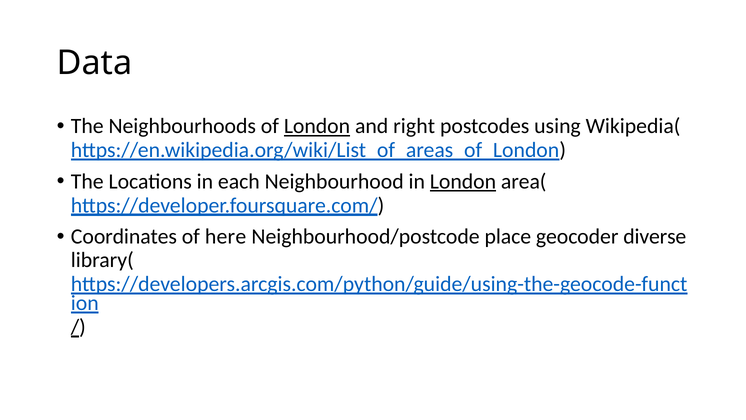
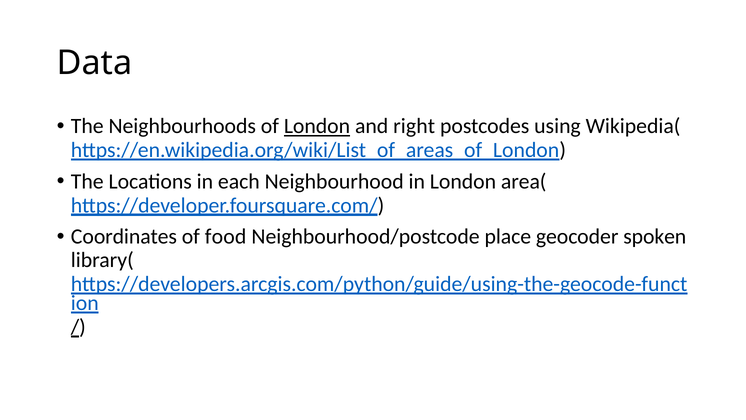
London at (463, 181) underline: present -> none
here: here -> food
diverse: diverse -> spoken
